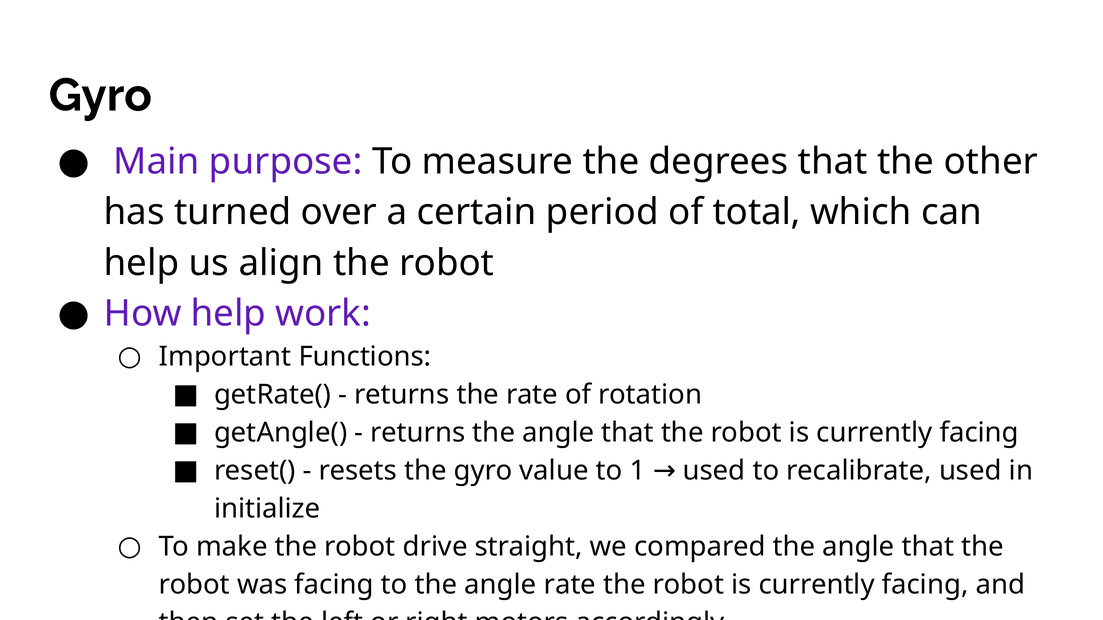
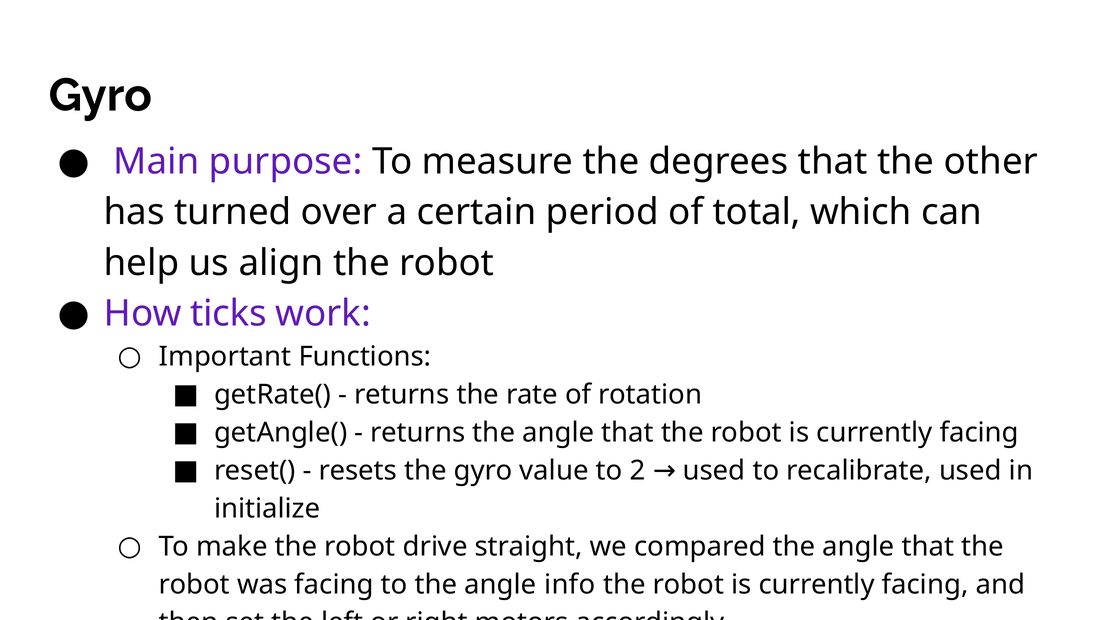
How help: help -> ticks
1: 1 -> 2
angle rate: rate -> info
